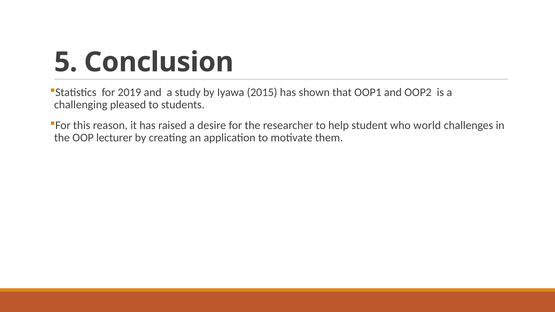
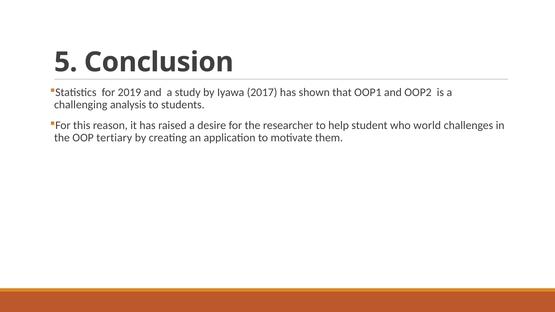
2015: 2015 -> 2017
pleased: pleased -> analysis
lecturer: lecturer -> tertiary
